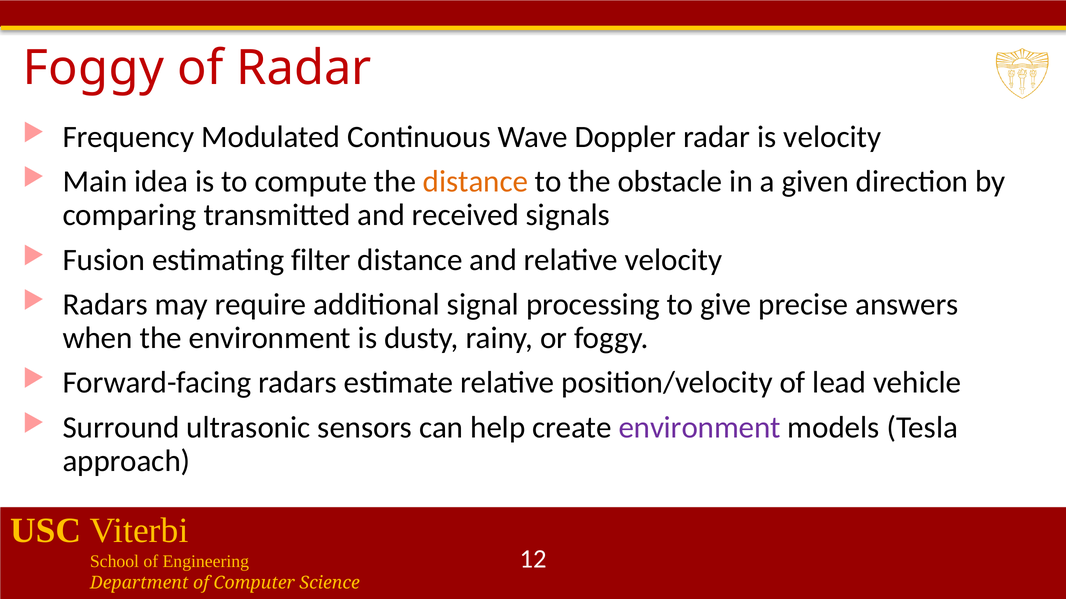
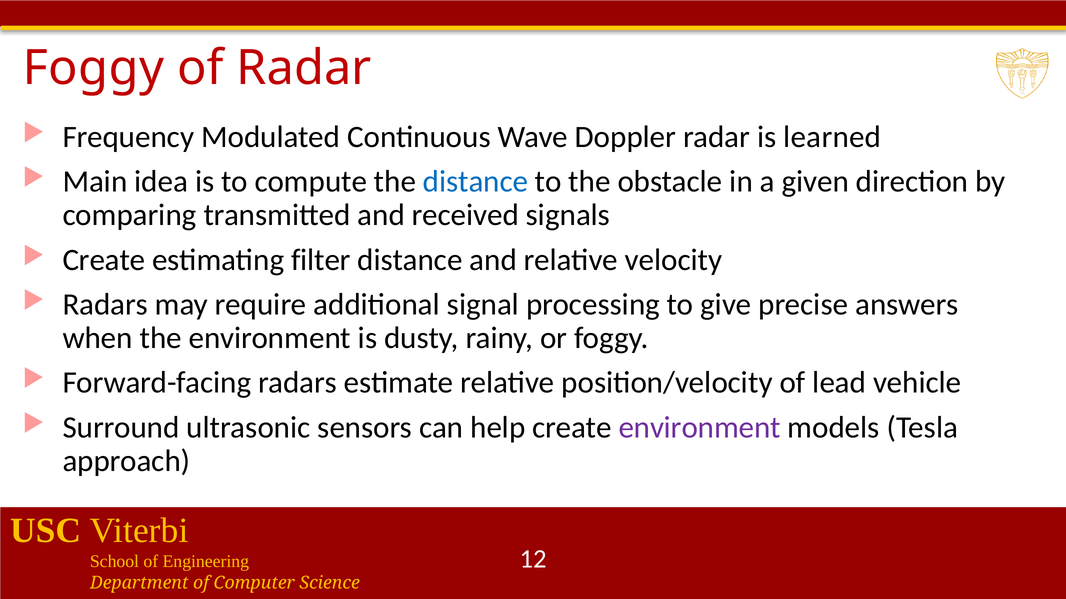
is velocity: velocity -> learned
distance at (476, 182) colour: orange -> blue
Fusion at (104, 260): Fusion -> Create
